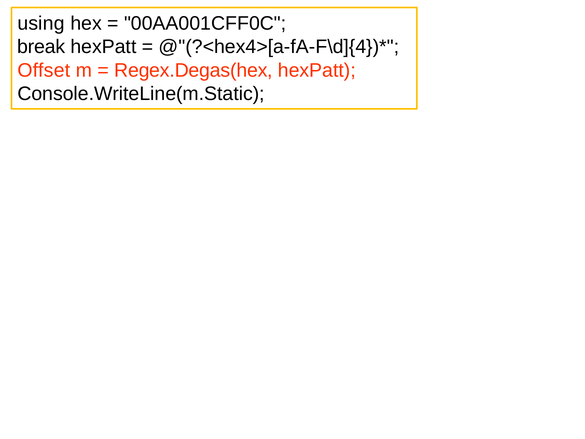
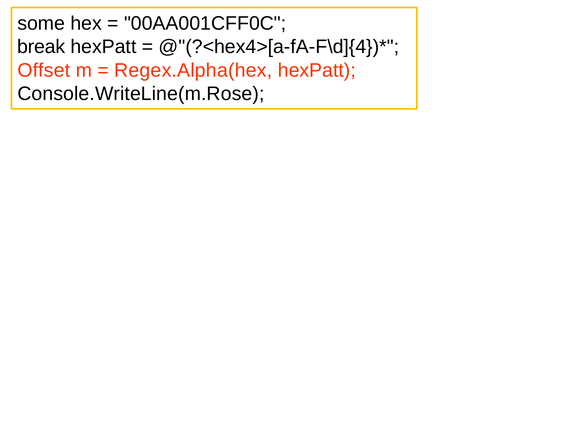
using: using -> some
Regex.Degas(hex: Regex.Degas(hex -> Regex.Alpha(hex
Console.WriteLine(m.Static: Console.WriteLine(m.Static -> Console.WriteLine(m.Rose
